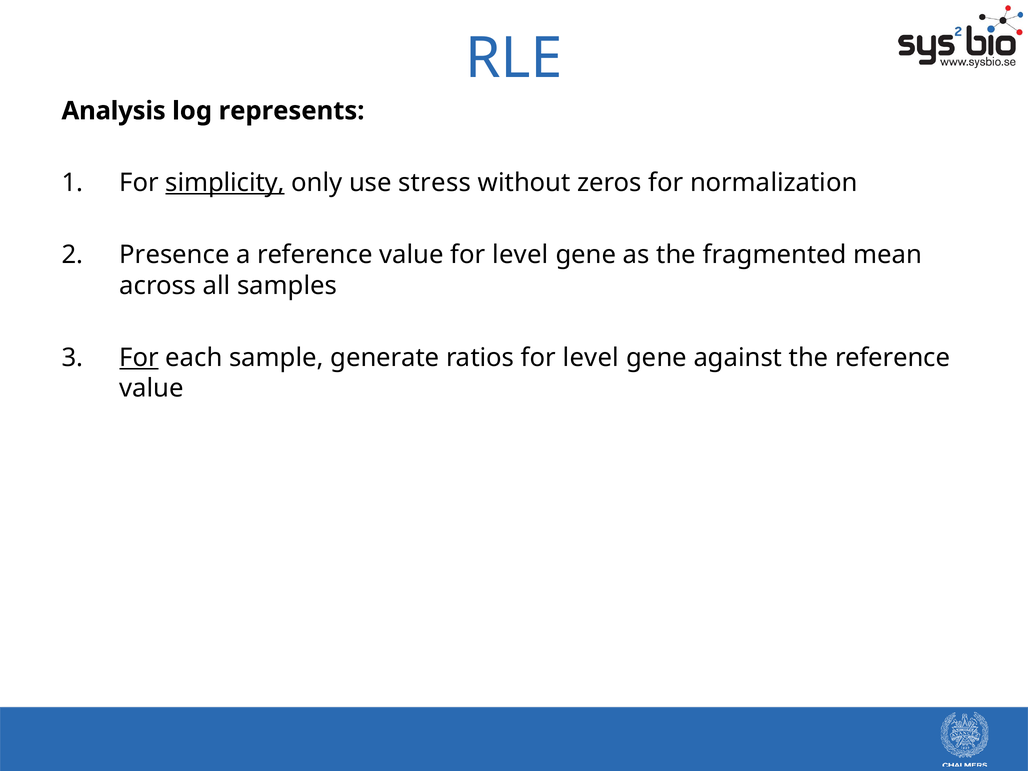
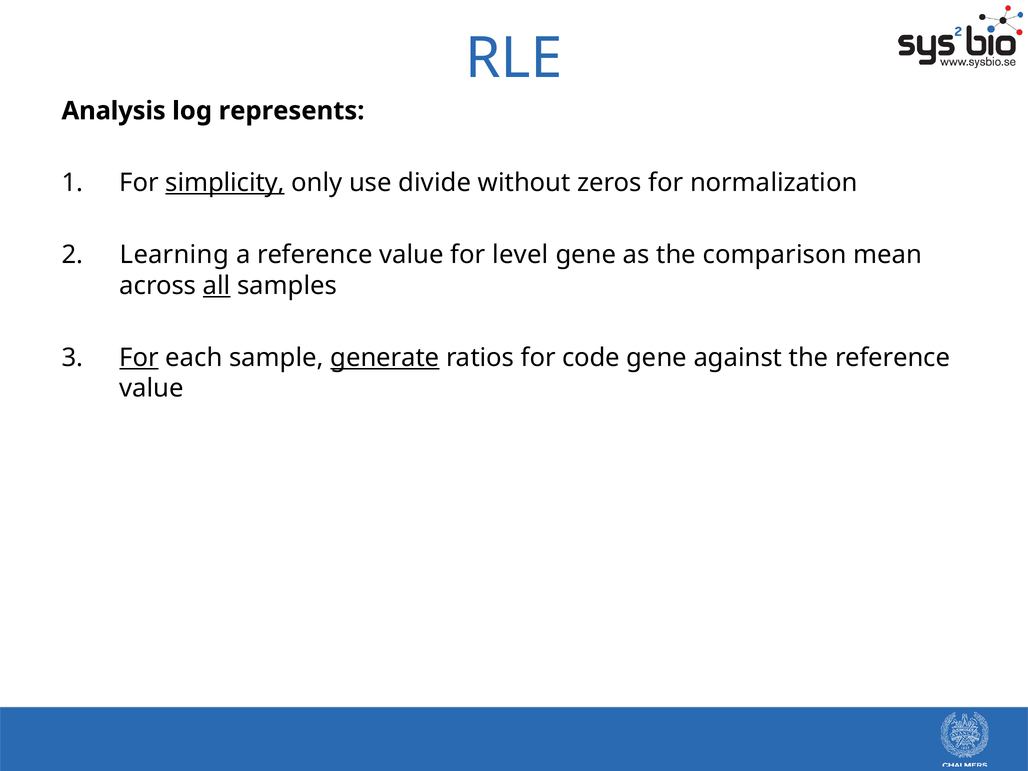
stress: stress -> divide
Presence: Presence -> Learning
fragmented: fragmented -> comparison
all underline: none -> present
generate underline: none -> present
ratios for level: level -> code
